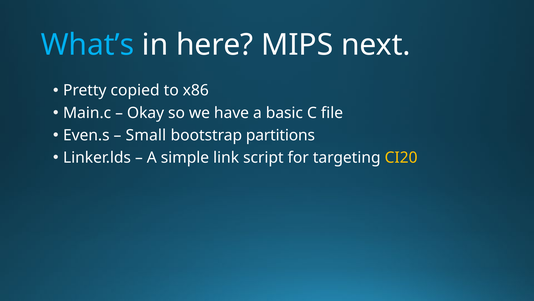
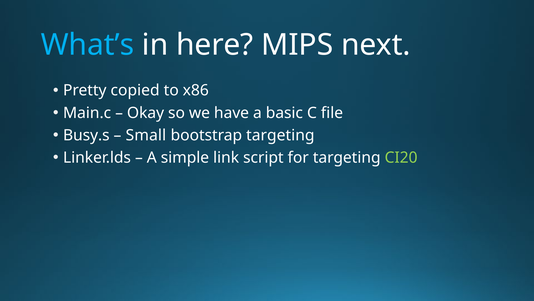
Even.s: Even.s -> Busy.s
bootstrap partitions: partitions -> targeting
CI20 colour: yellow -> light green
